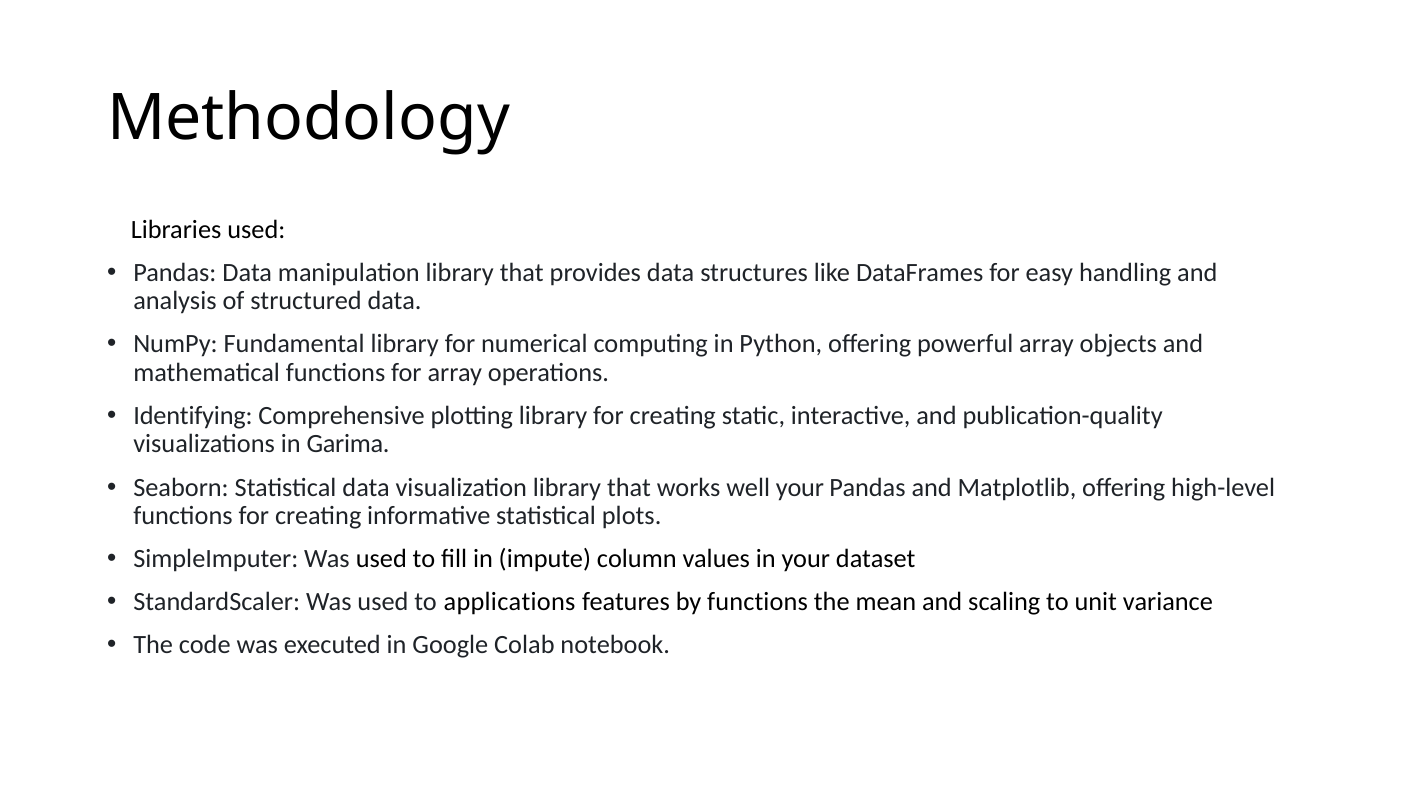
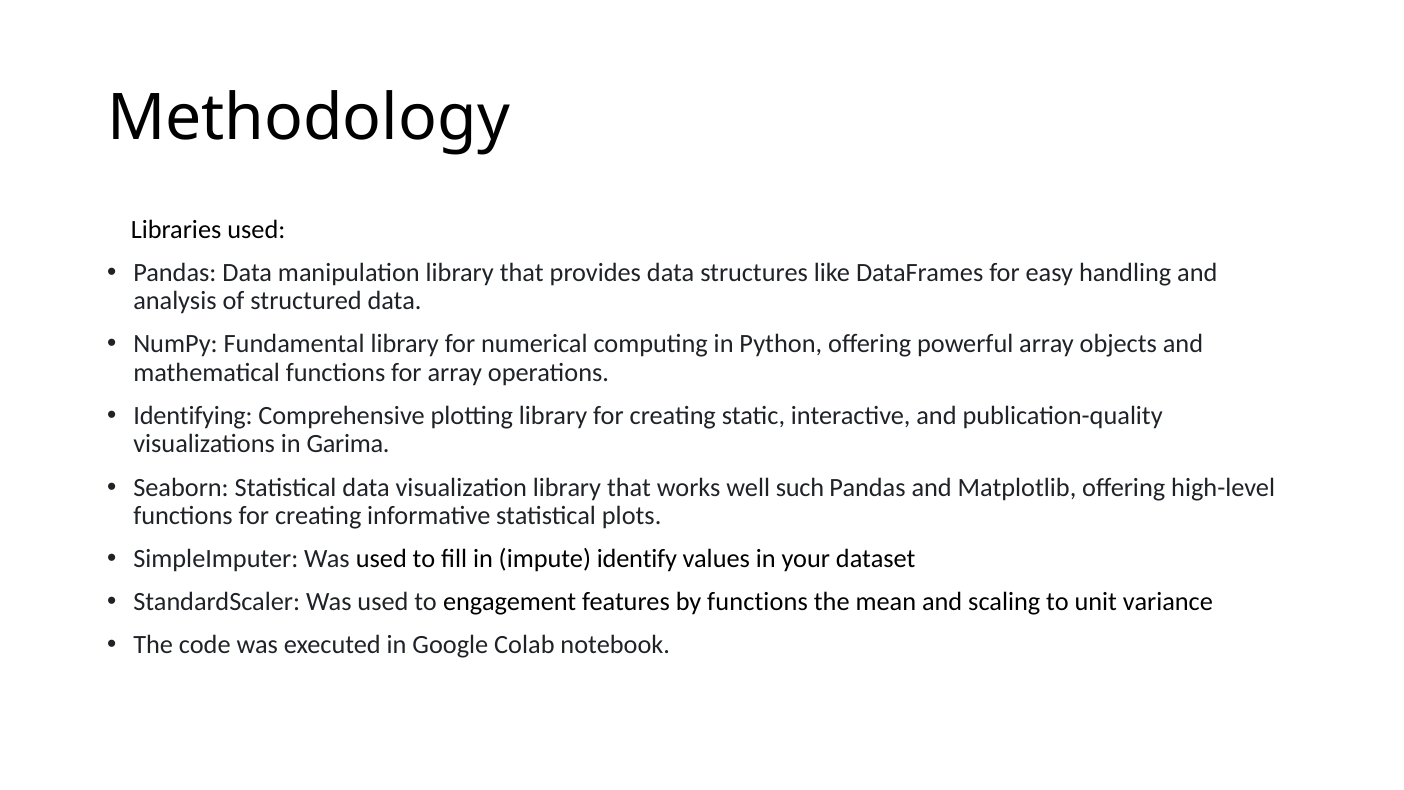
well your: your -> such
column: column -> identify
applications: applications -> engagement
